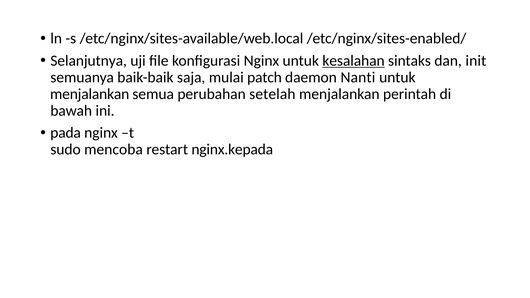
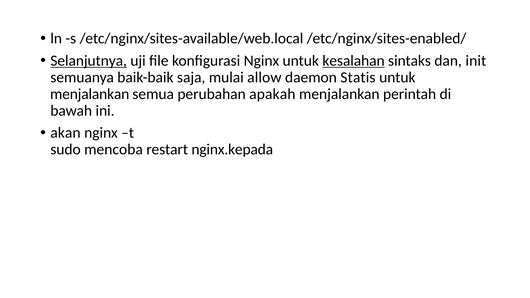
Selanjutnya underline: none -> present
patch: patch -> allow
Nanti: Nanti -> Statis
setelah: setelah -> apakah
pada: pada -> akan
